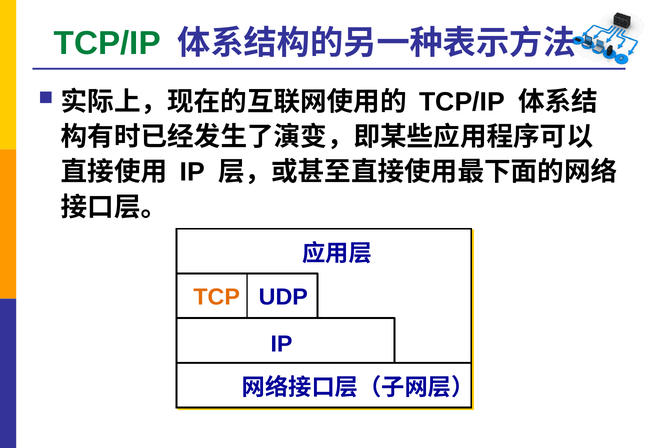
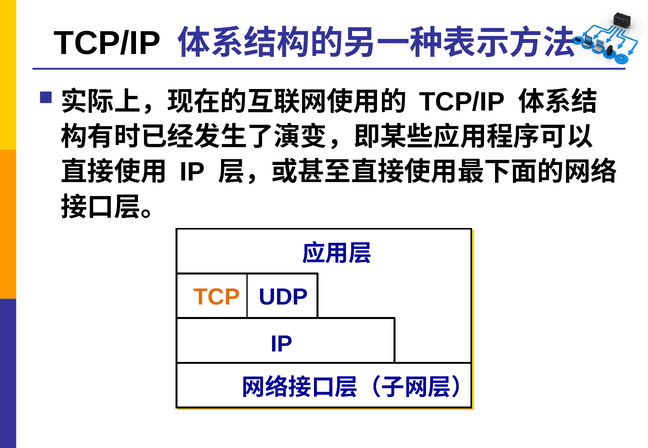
TCP/IP at (107, 44) colour: green -> black
